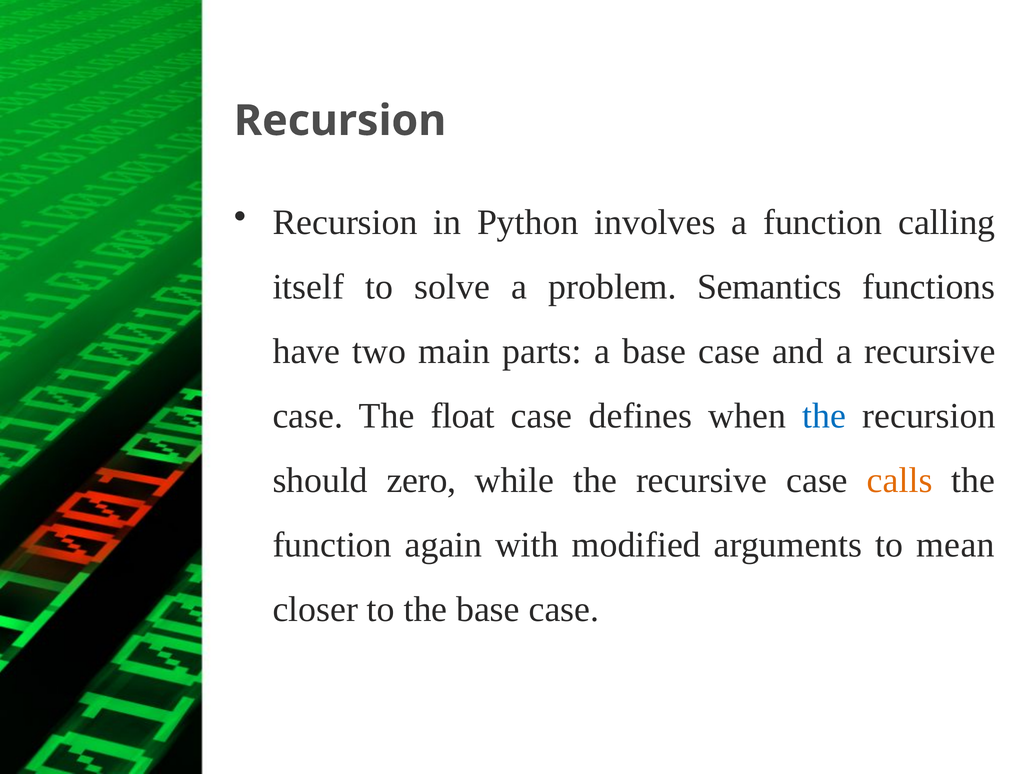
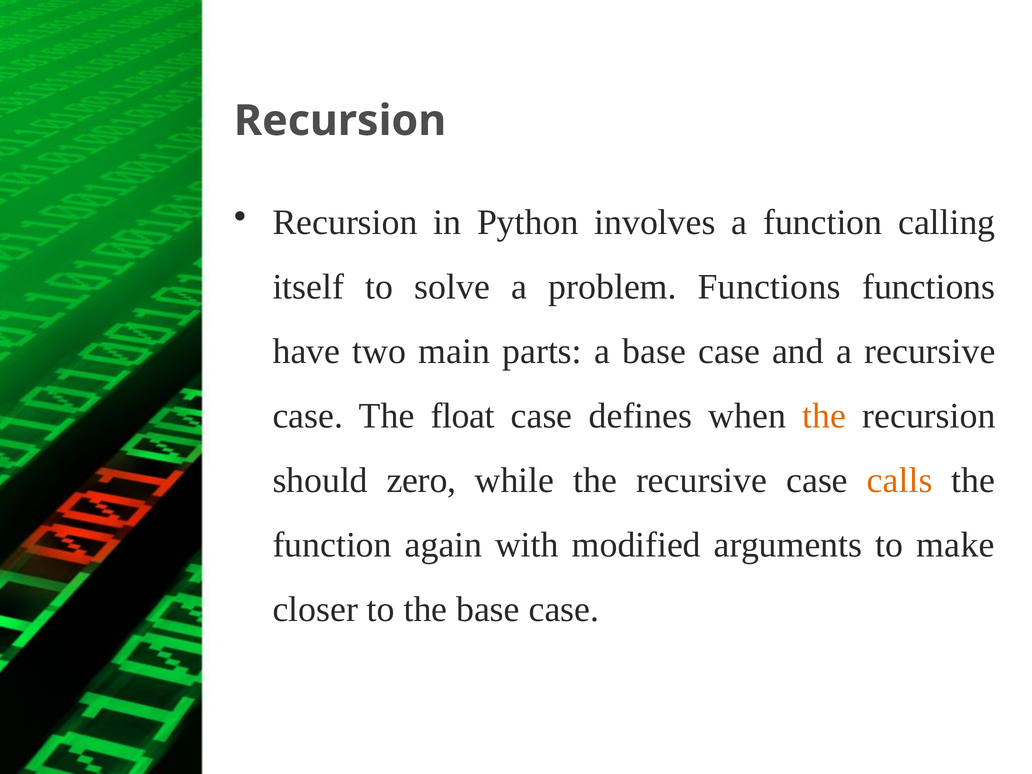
problem Semantics: Semantics -> Functions
the at (824, 416) colour: blue -> orange
mean: mean -> make
